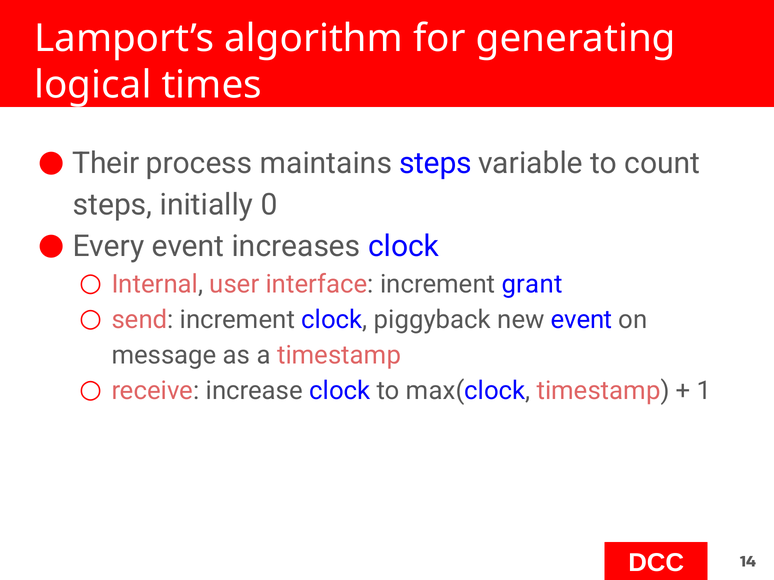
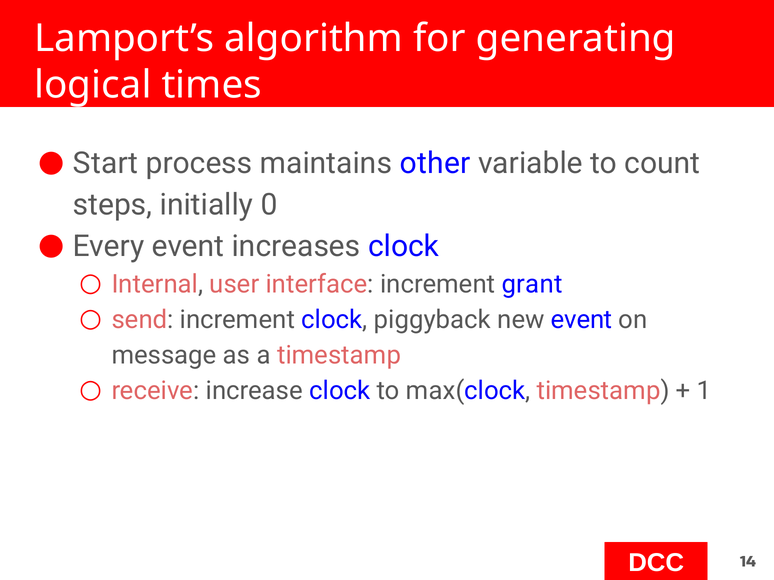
Their: Their -> Start
maintains steps: steps -> other
